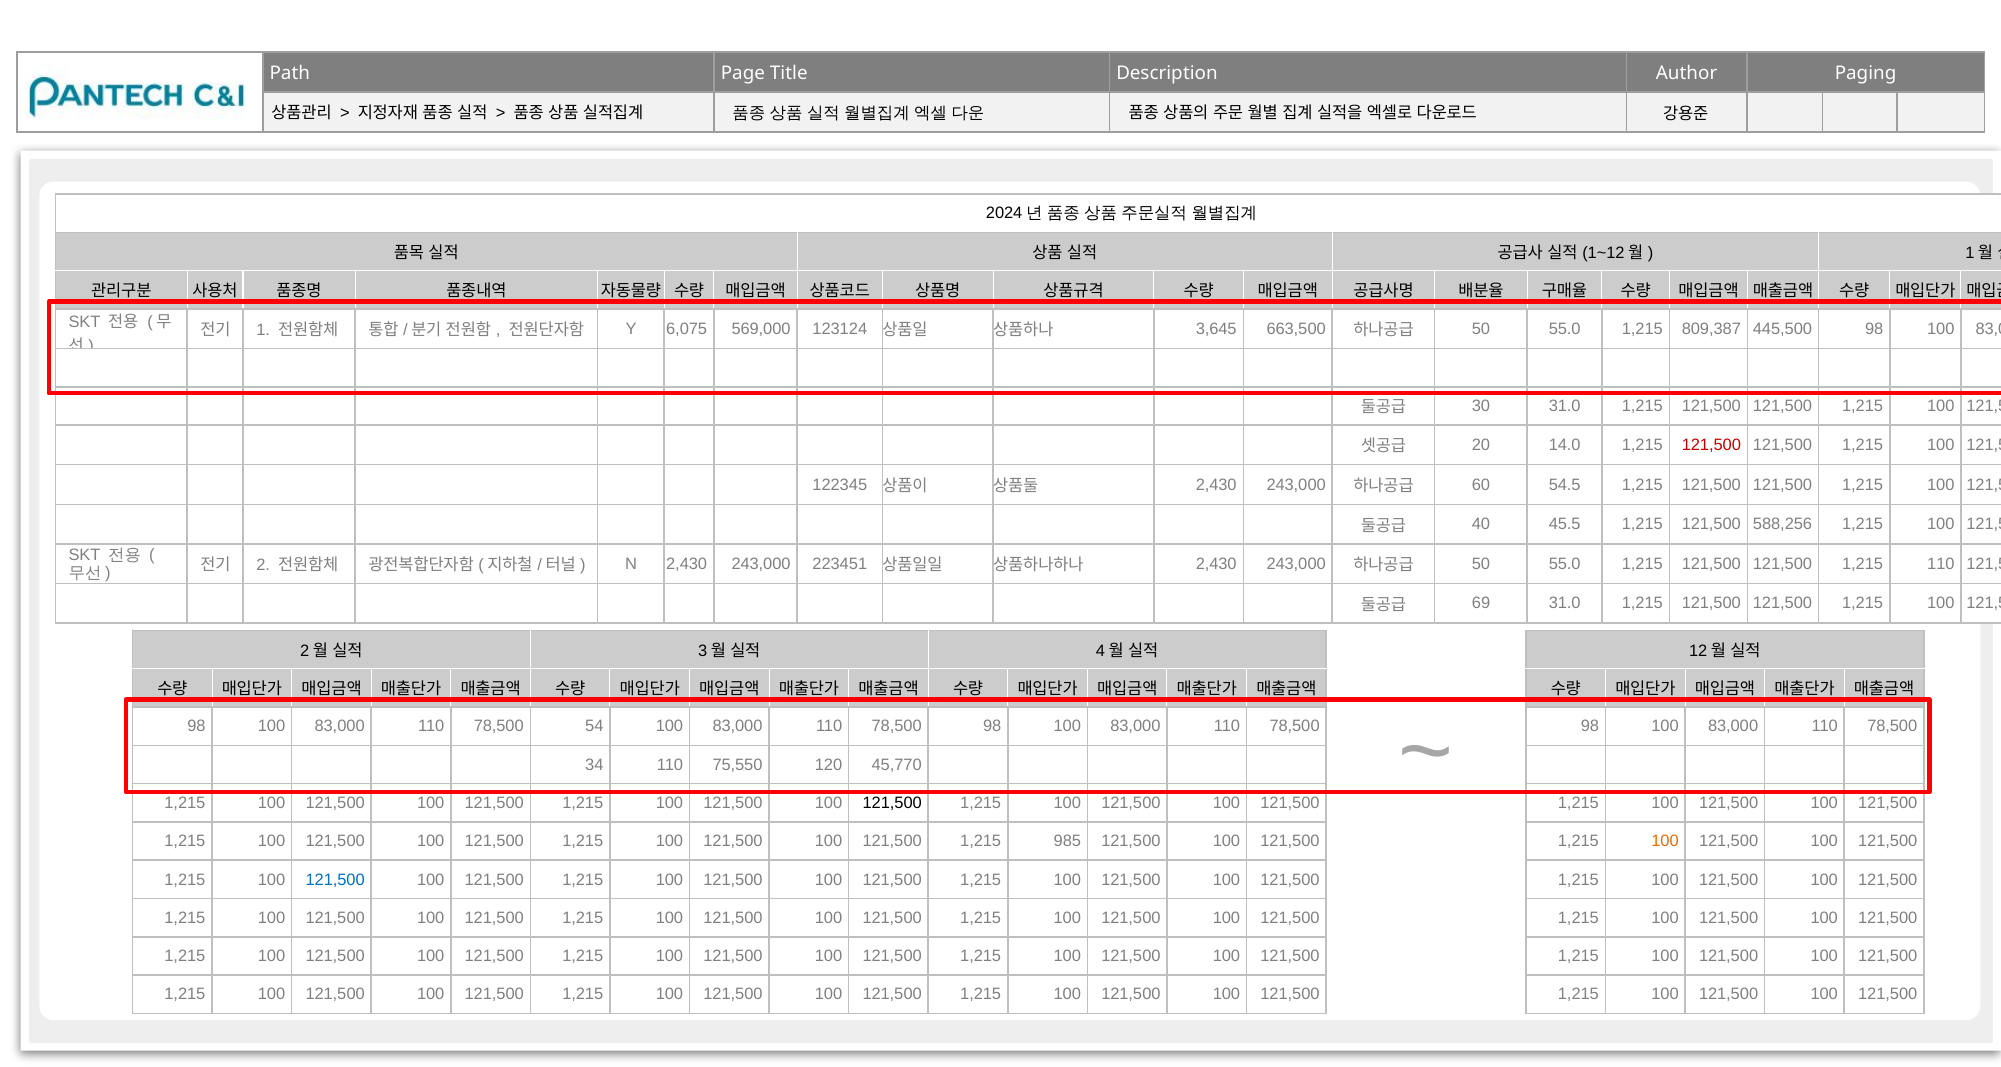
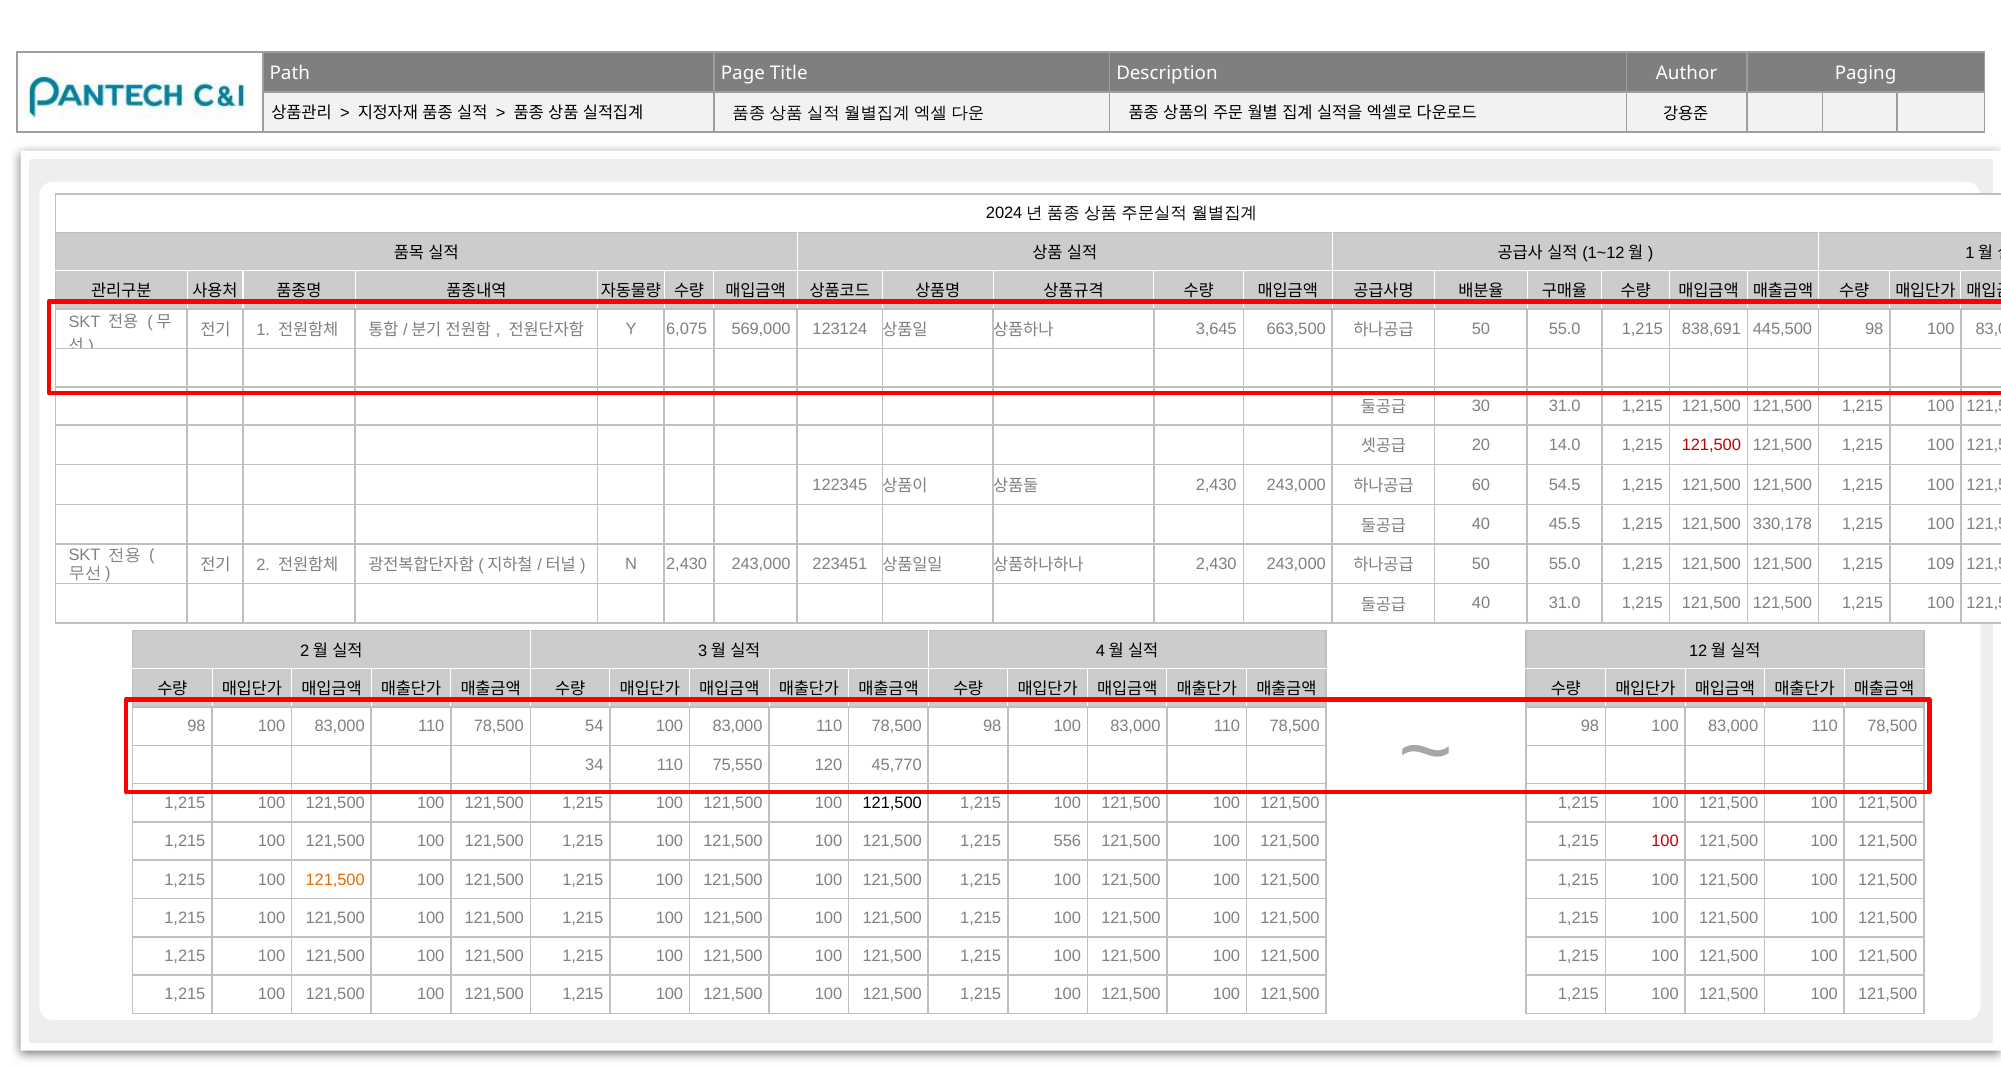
809,387: 809,387 -> 838,691
588,256: 588,256 -> 330,178
1,215 110: 110 -> 109
69 at (1481, 604): 69 -> 40
985: 985 -> 556
100 at (1665, 841) colour: orange -> red
121,500 at (335, 880) colour: blue -> orange
